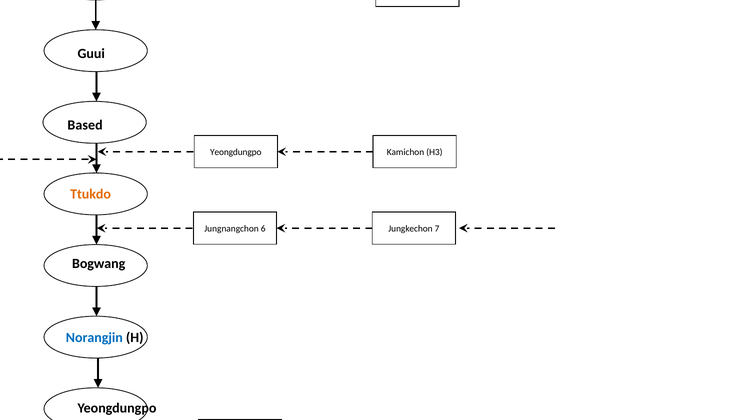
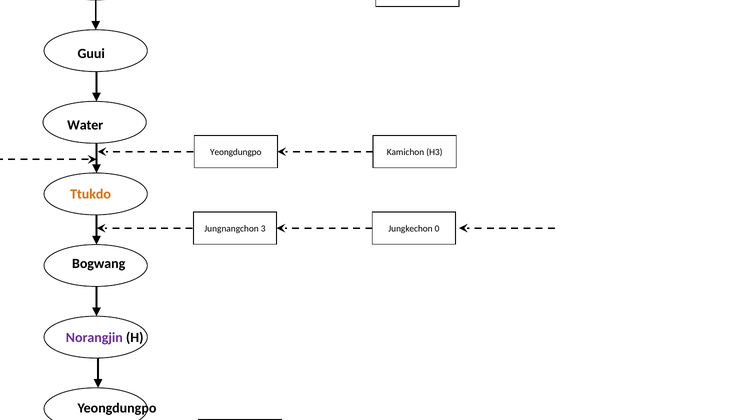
Based: Based -> Water
6: 6 -> 3
7: 7 -> 0
Norangjin colour: blue -> purple
